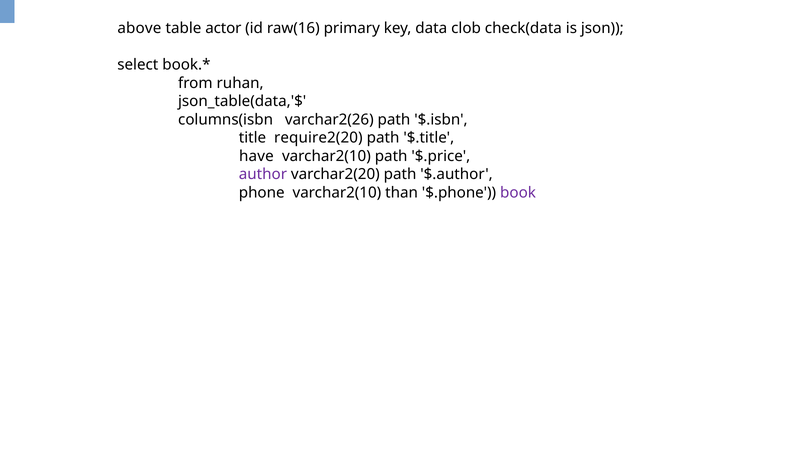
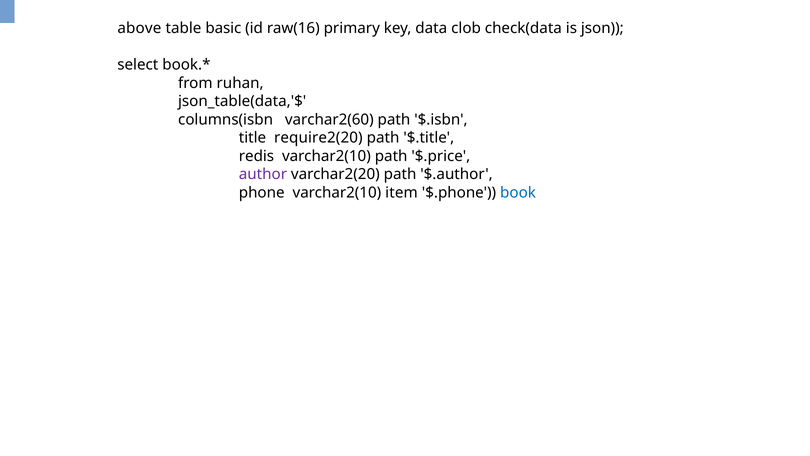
actor: actor -> basic
varchar2(26: varchar2(26 -> varchar2(60
have: have -> redis
than: than -> item
book colour: purple -> blue
